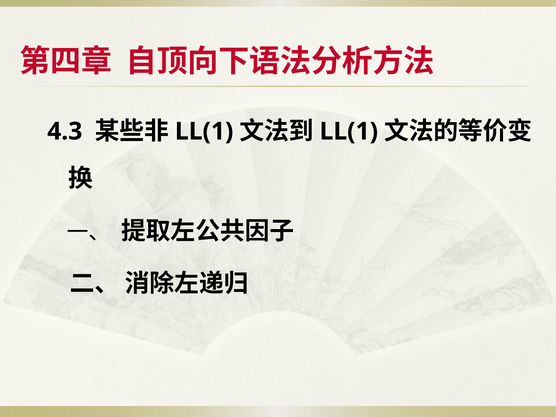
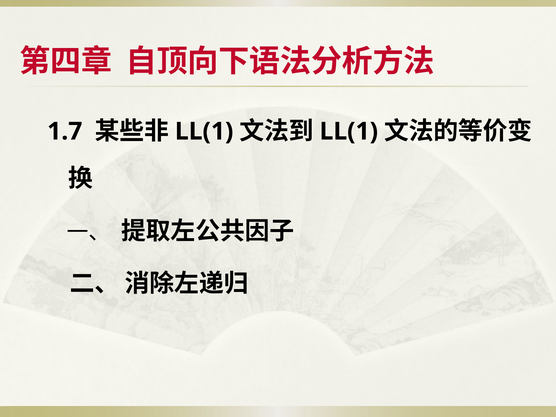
4.3: 4.3 -> 1.7
